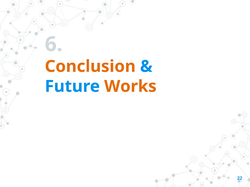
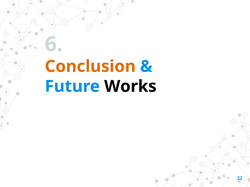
Works colour: orange -> black
